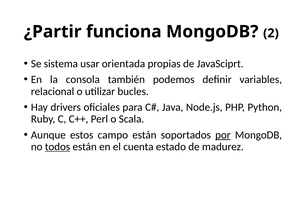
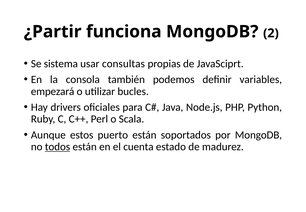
orientada: orientada -> consultas
relacional: relacional -> empezará
campo: campo -> puerto
por underline: present -> none
